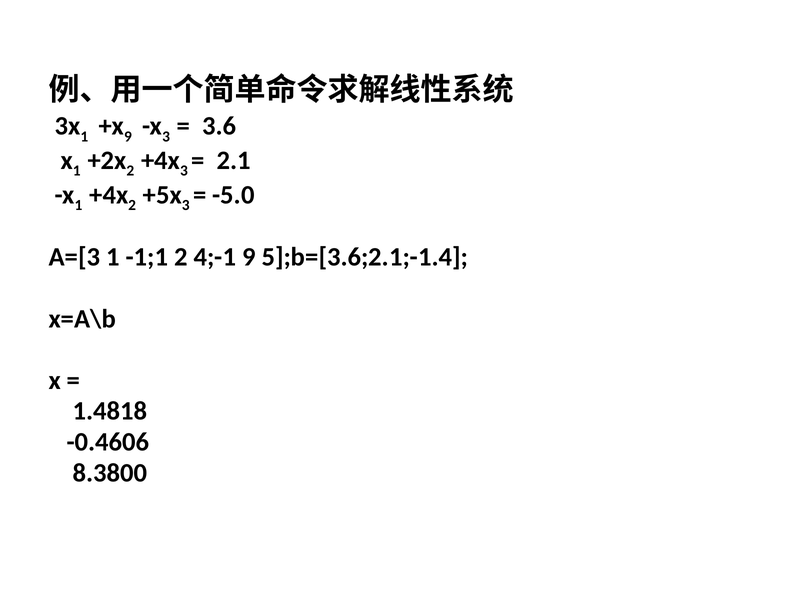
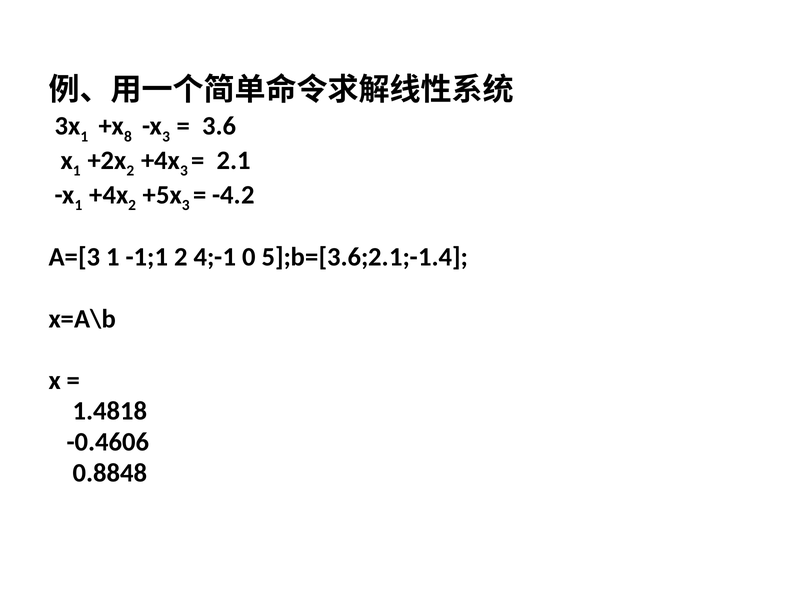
9 at (128, 137): 9 -> 8
-5.0: -5.0 -> -4.2
4;-1 9: 9 -> 0
8.3800: 8.3800 -> 0.8848
